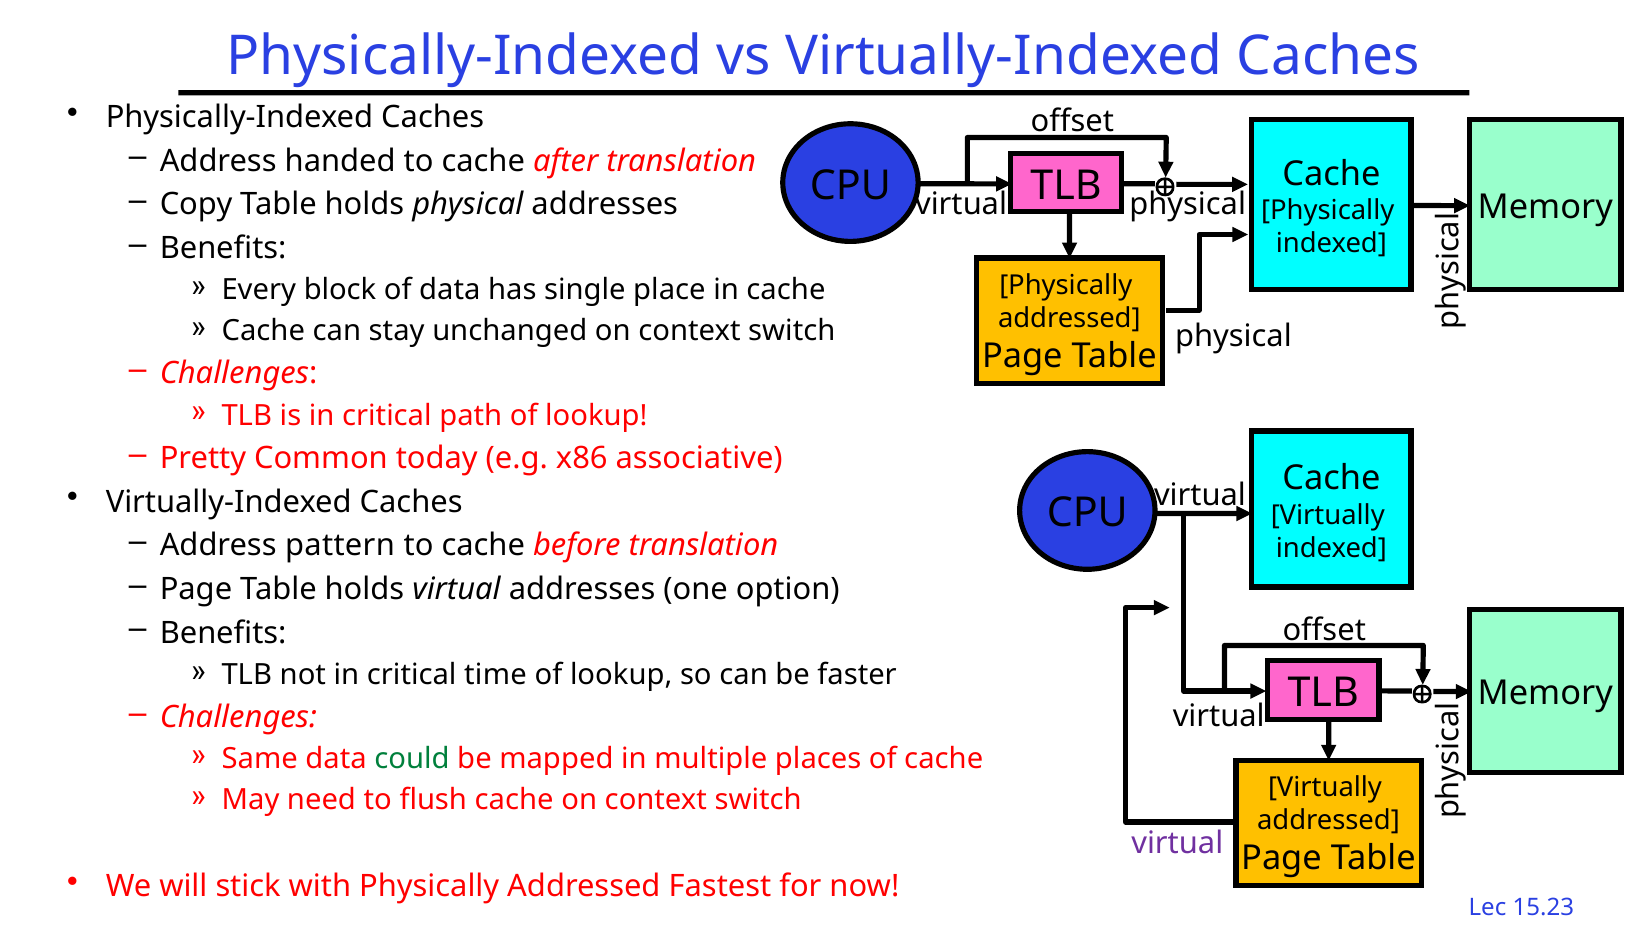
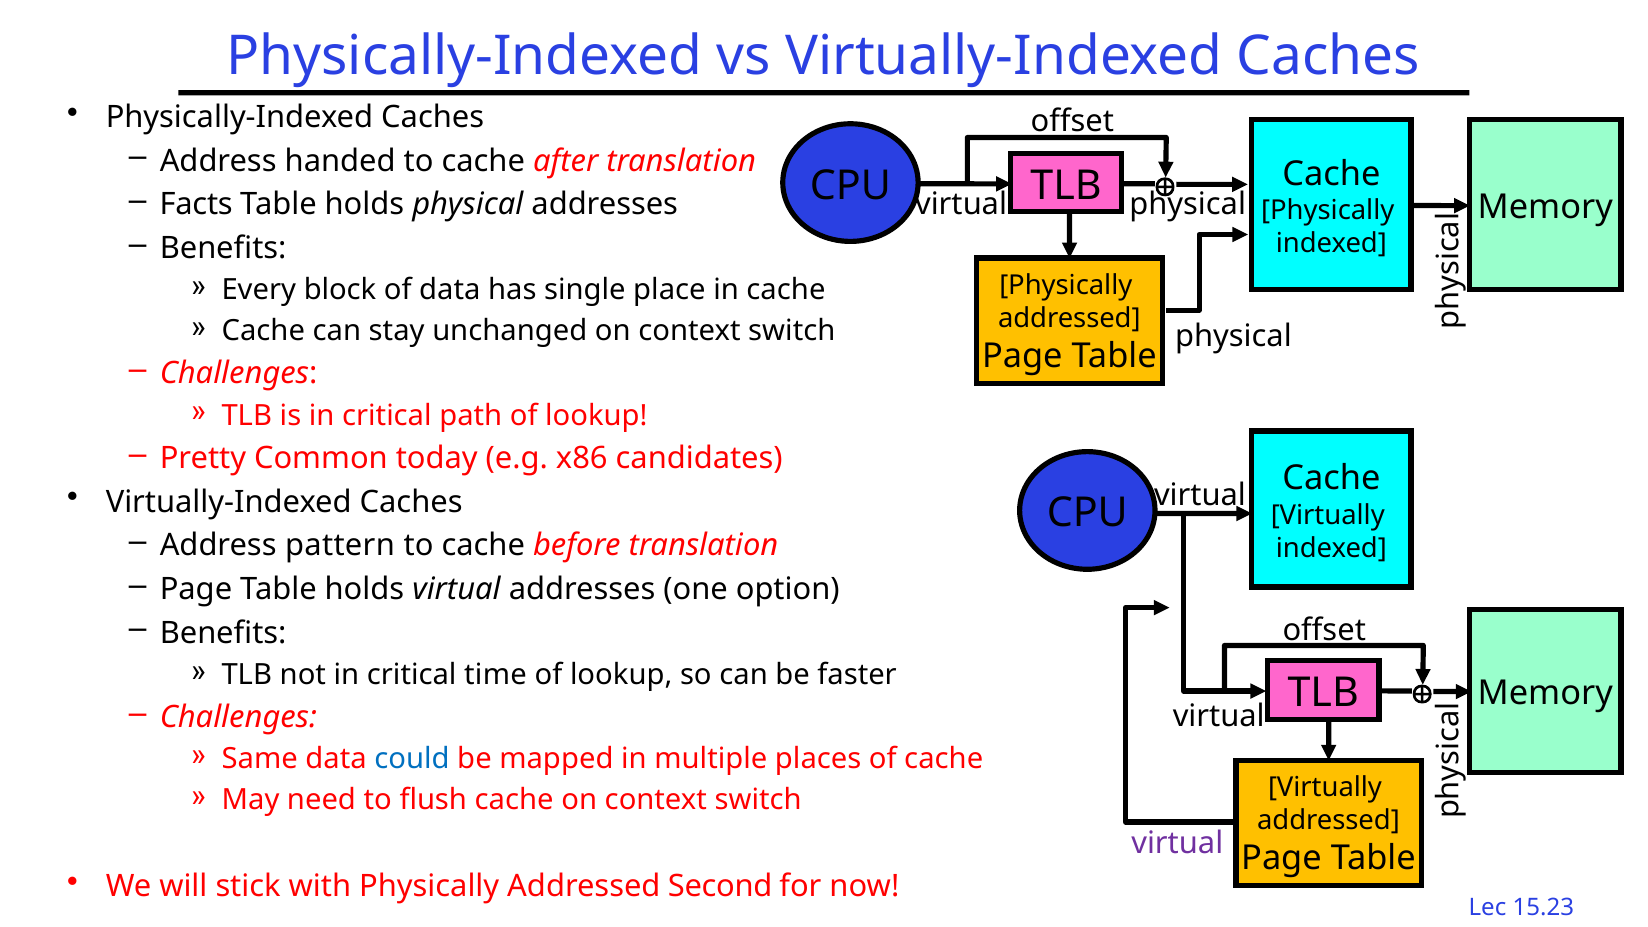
Copy: Copy -> Facts
associative: associative -> candidates
could colour: green -> blue
Fastest: Fastest -> Second
